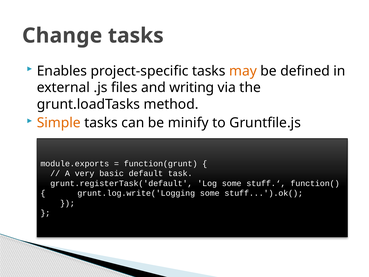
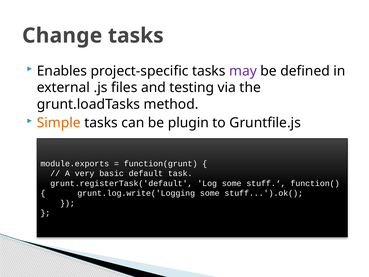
may colour: orange -> purple
writing: writing -> testing
minify: minify -> plugin
